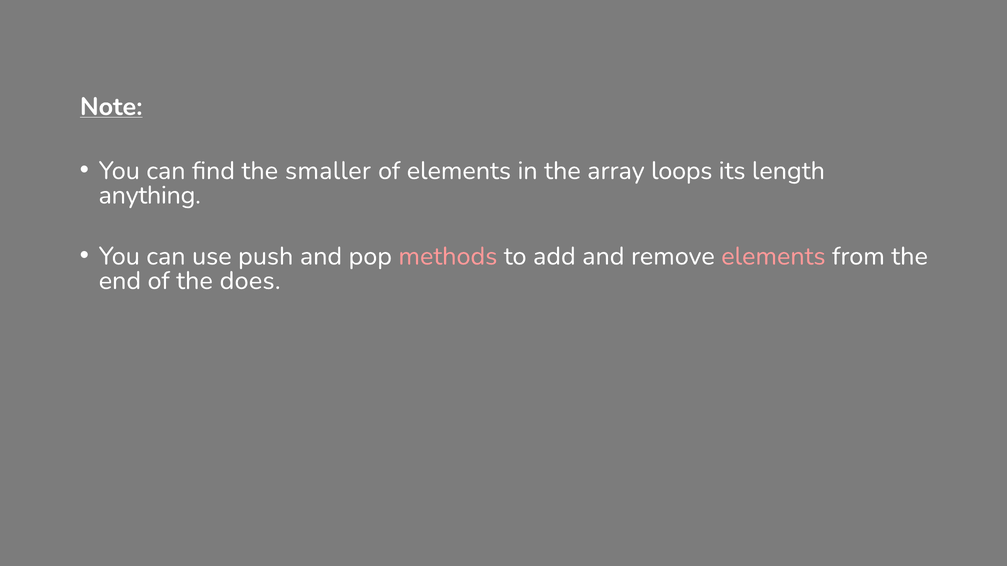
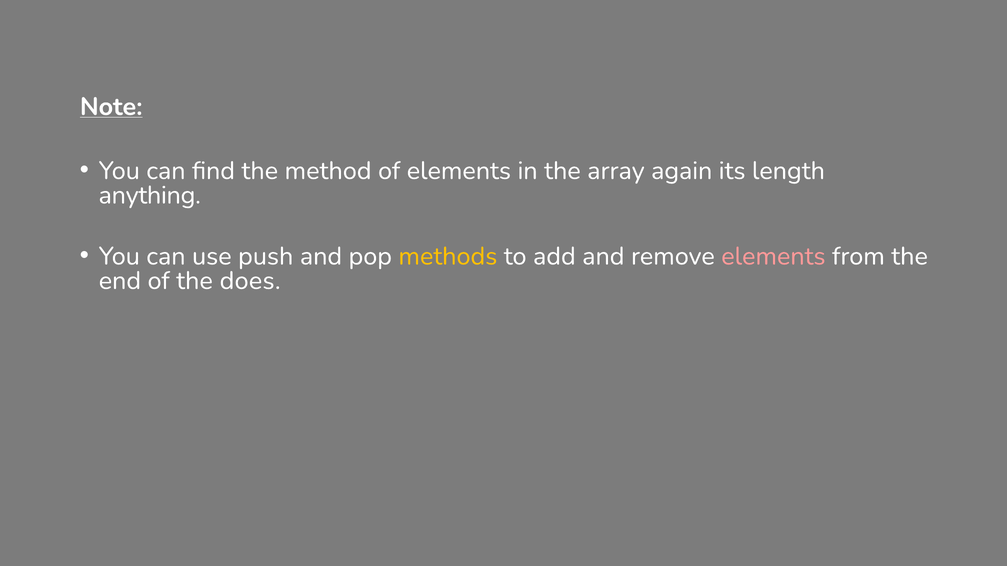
smaller: smaller -> method
loops: loops -> again
methods colour: pink -> yellow
